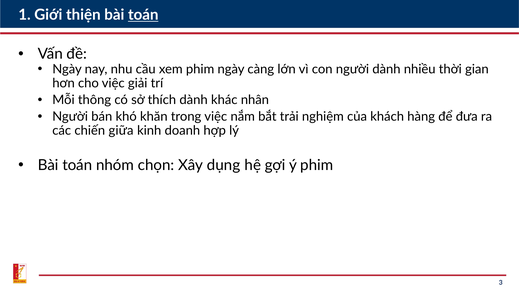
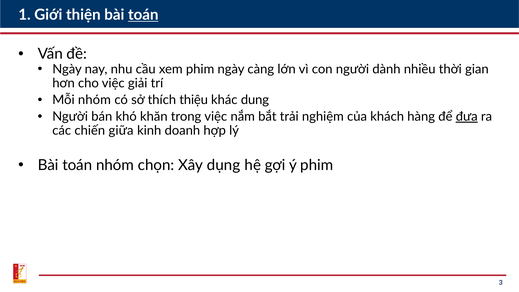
Mỗi thông: thông -> nhóm
thích dành: dành -> thiệu
nhân: nhân -> dung
đưa underline: none -> present
